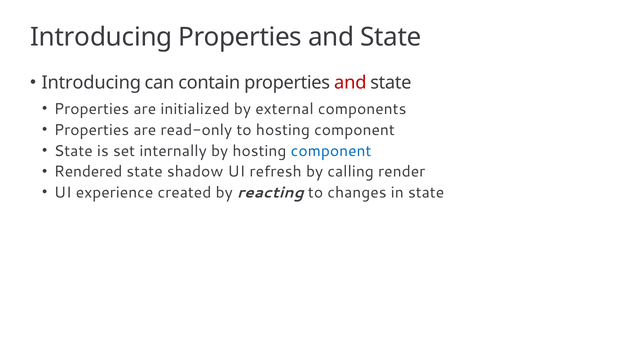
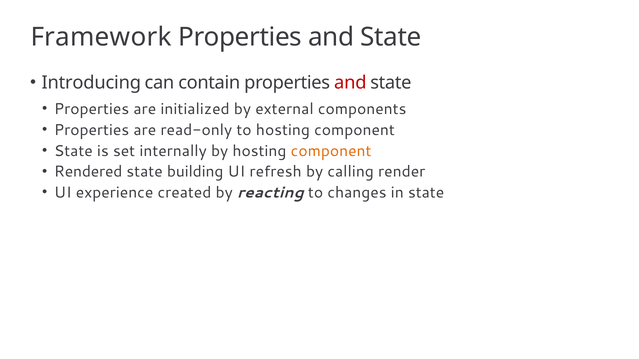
Introducing at (101, 37): Introducing -> Framework
component at (331, 151) colour: blue -> orange
shadow: shadow -> building
